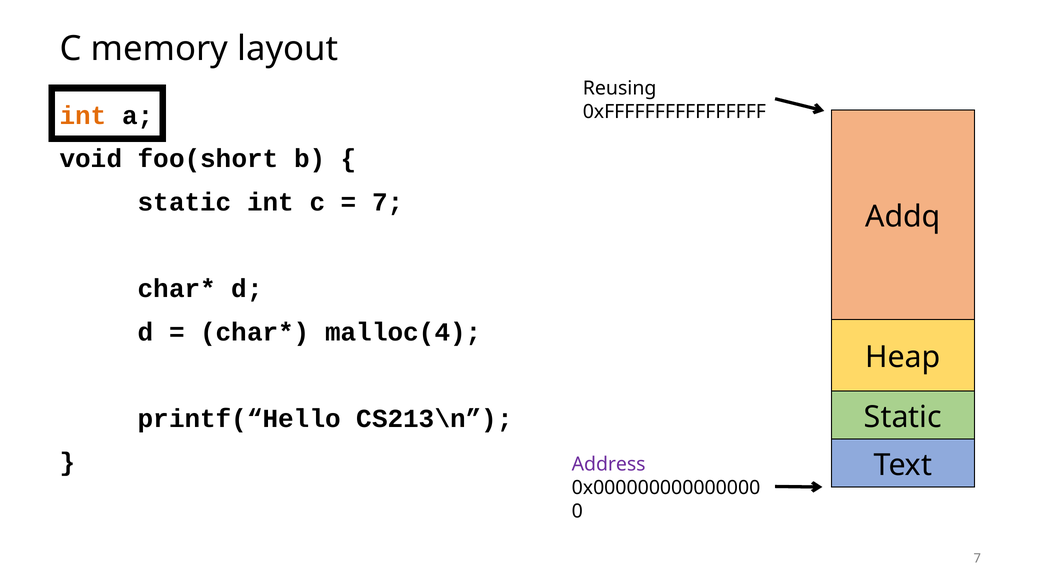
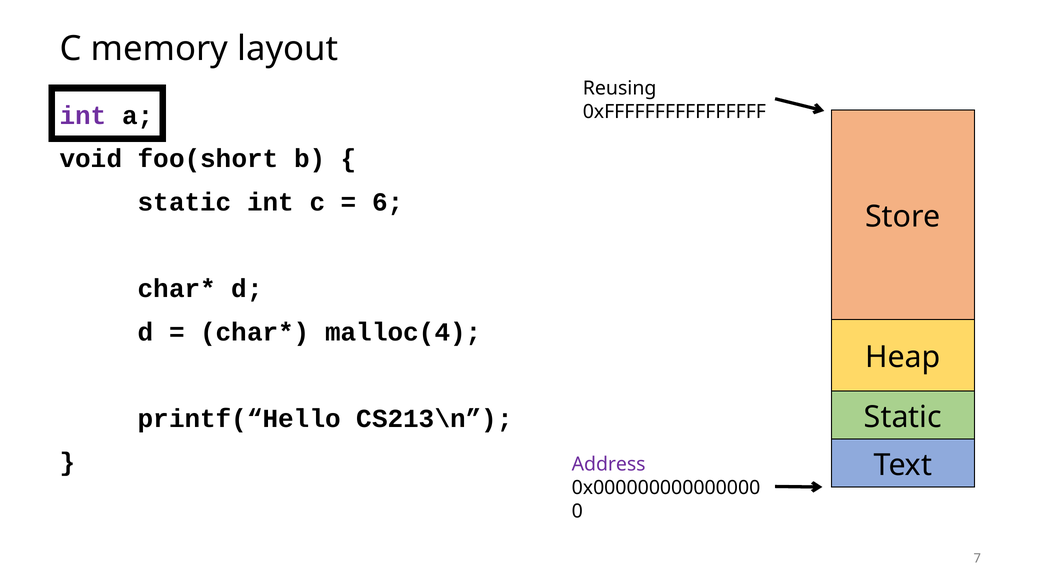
int at (83, 115) colour: orange -> purple
7 at (388, 202): 7 -> 6
Addq: Addq -> Store
